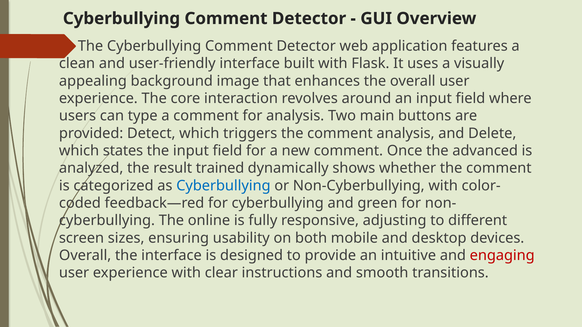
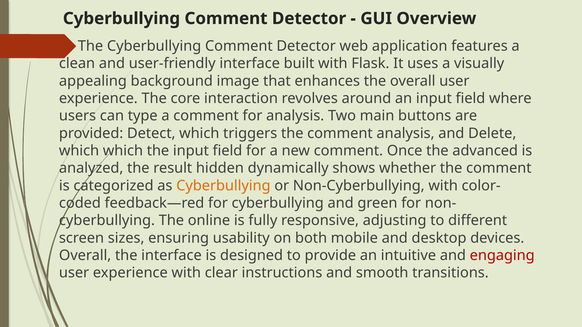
which states: states -> which
trained: trained -> hidden
Cyberbullying at (223, 186) colour: blue -> orange
